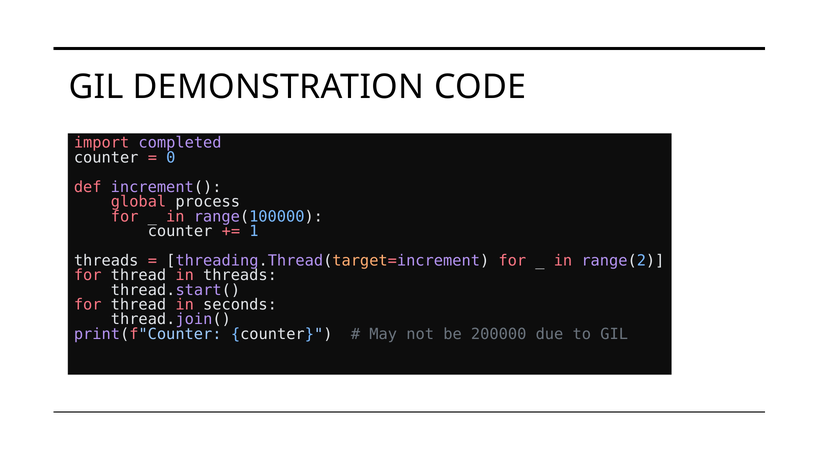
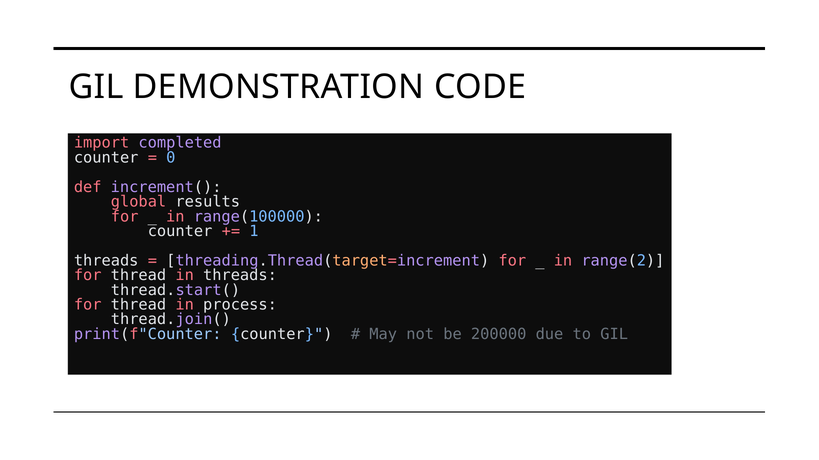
process: process -> results
seconds: seconds -> process
